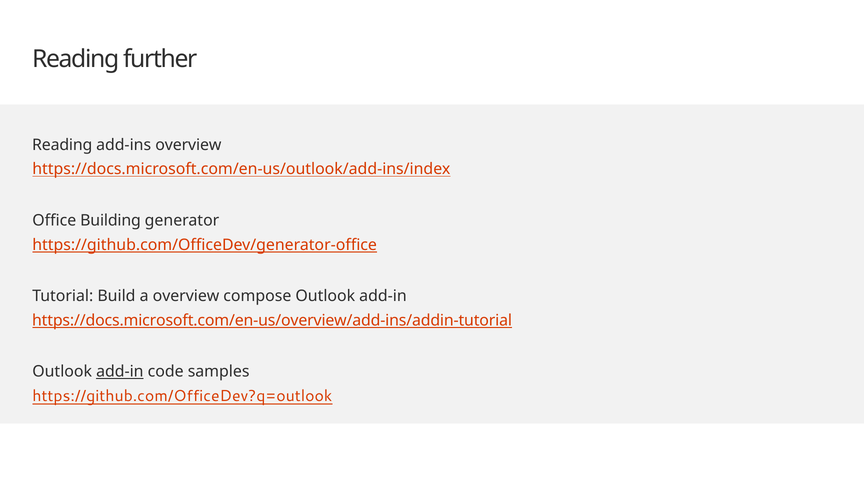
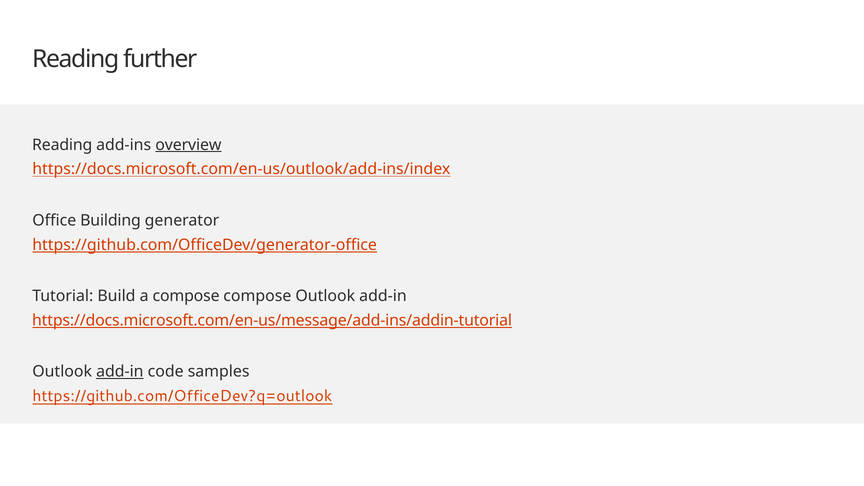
overview at (188, 145) underline: none -> present
a overview: overview -> compose
https://docs.microsoft.com/en-us/overview/add-ins/addin-tutorial: https://docs.microsoft.com/en-us/overview/add-ins/addin-tutorial -> https://docs.microsoft.com/en-us/message/add-ins/addin-tutorial
